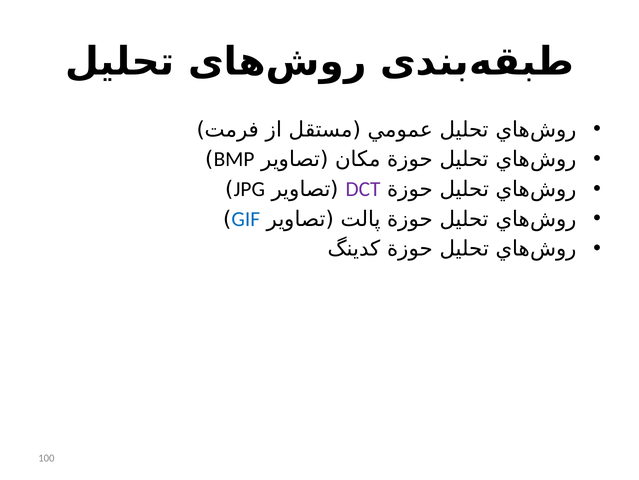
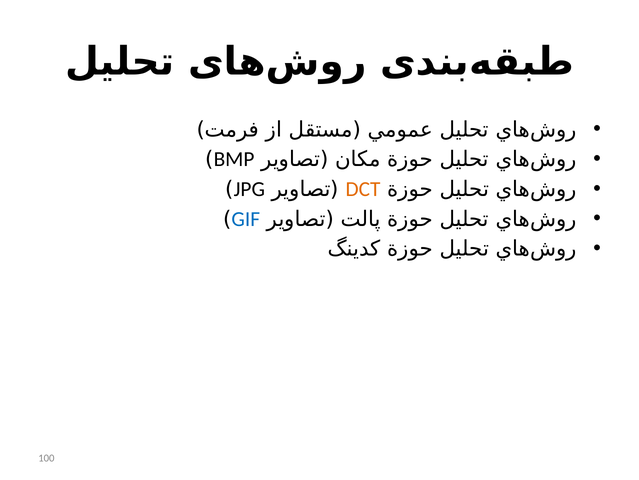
DCT colour: purple -> orange
